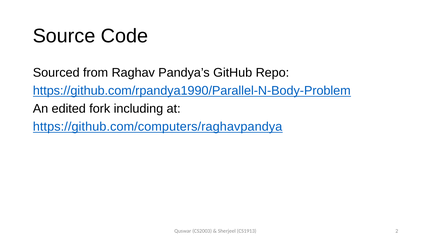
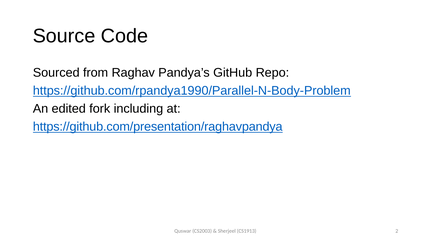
https://github.com/computers/raghavpandya: https://github.com/computers/raghavpandya -> https://github.com/presentation/raghavpandya
